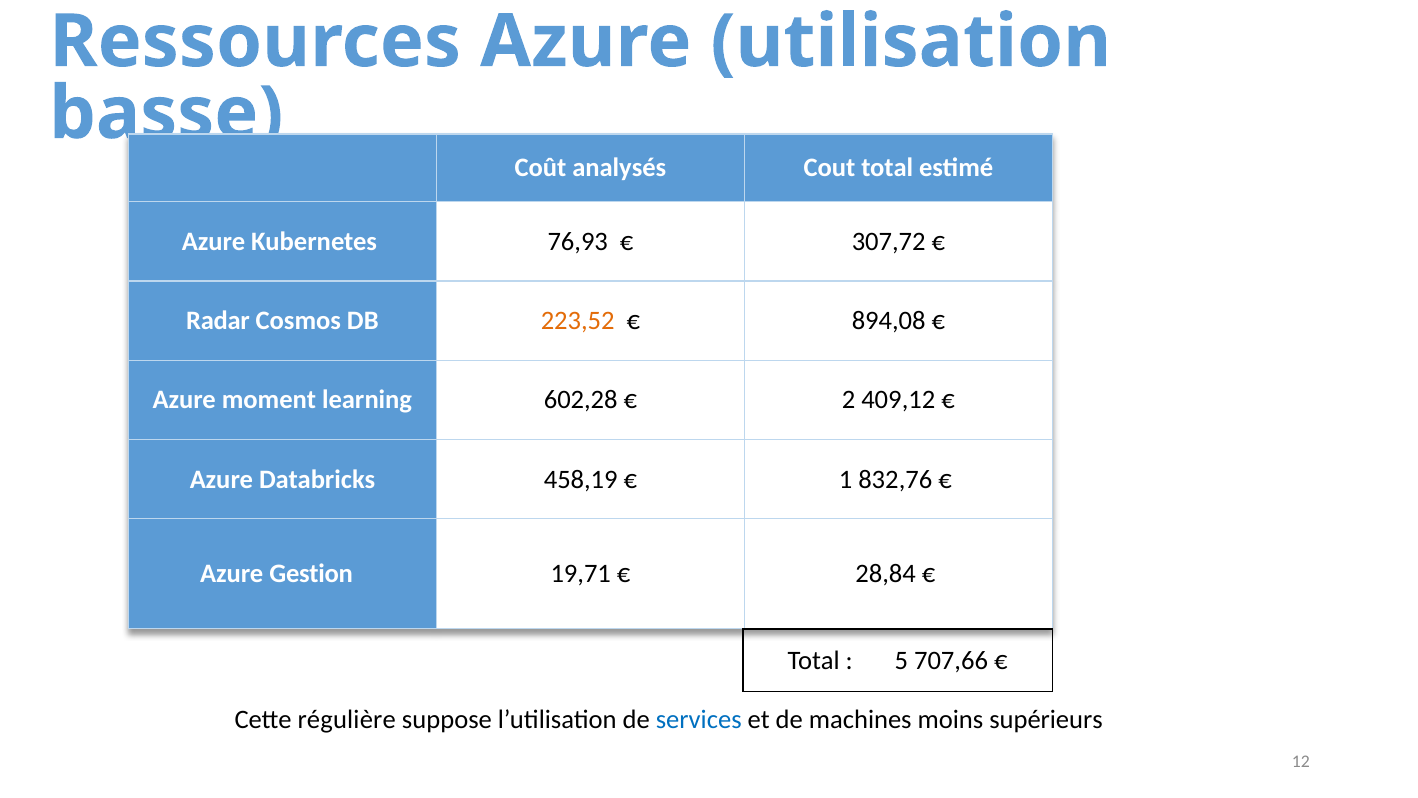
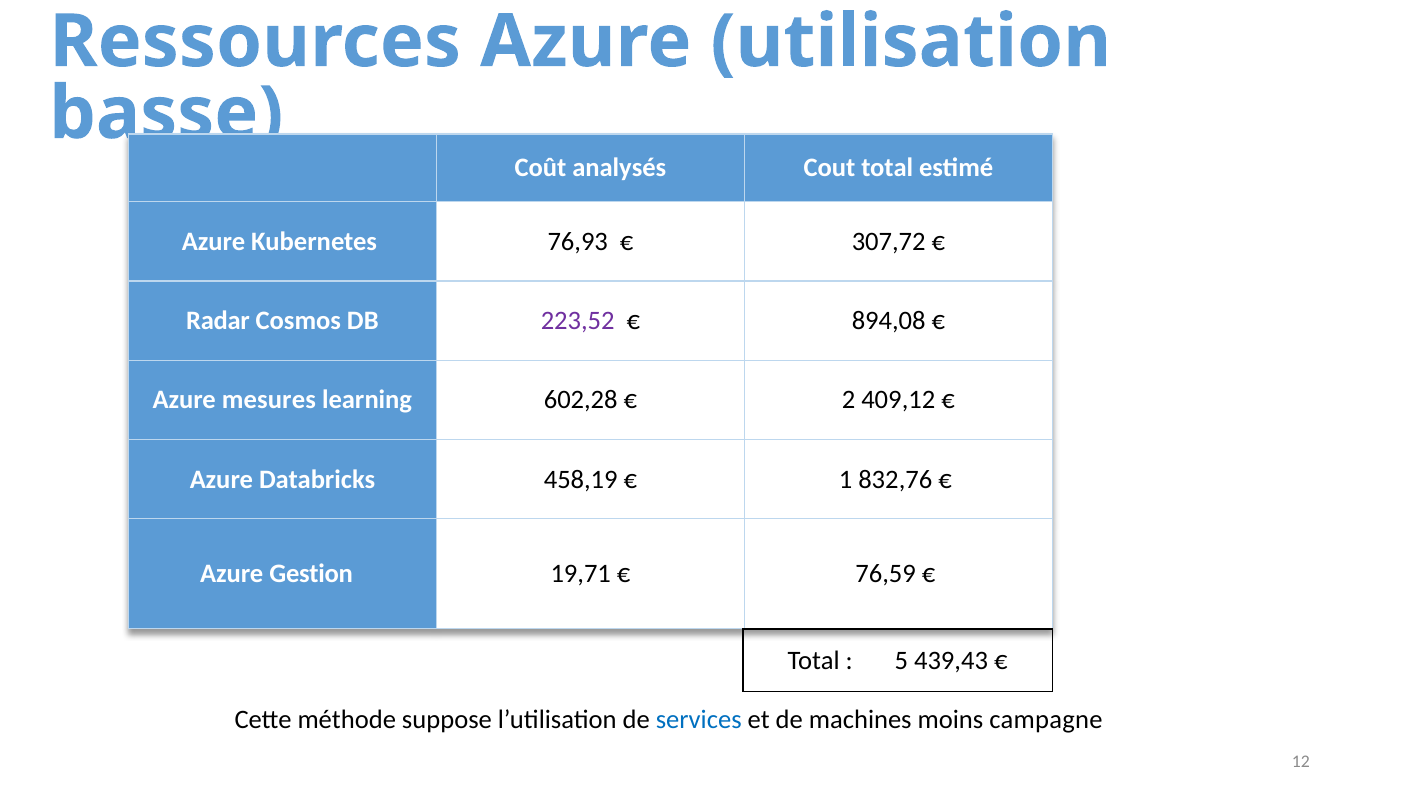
223,52 colour: orange -> purple
moment: moment -> mesures
28,84: 28,84 -> 76,59
707,66: 707,66 -> 439,43
régulière: régulière -> méthode
supérieurs: supérieurs -> campagne
